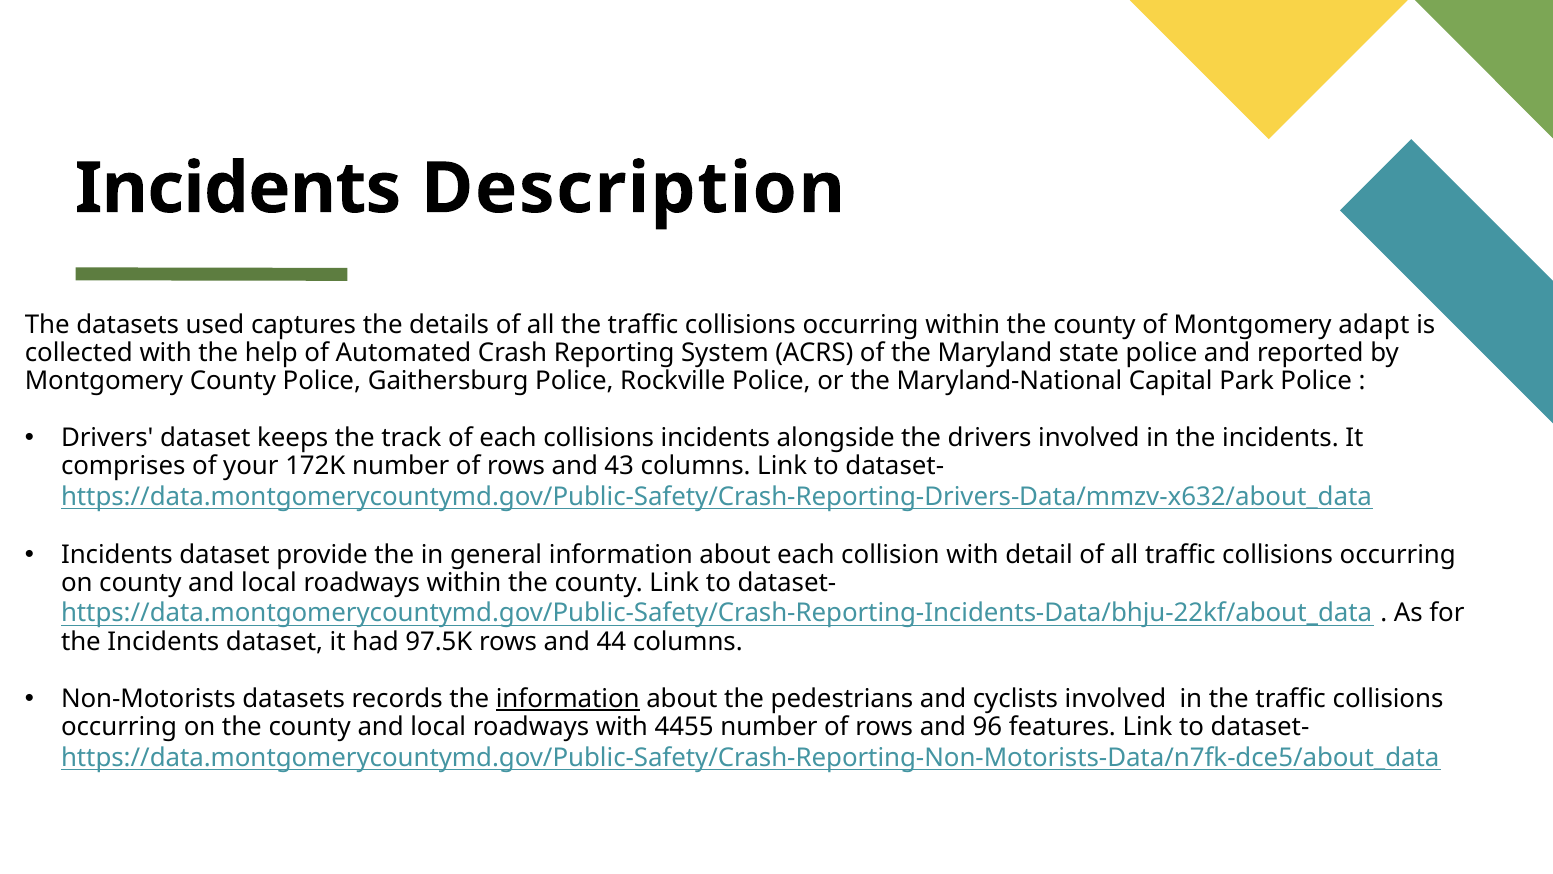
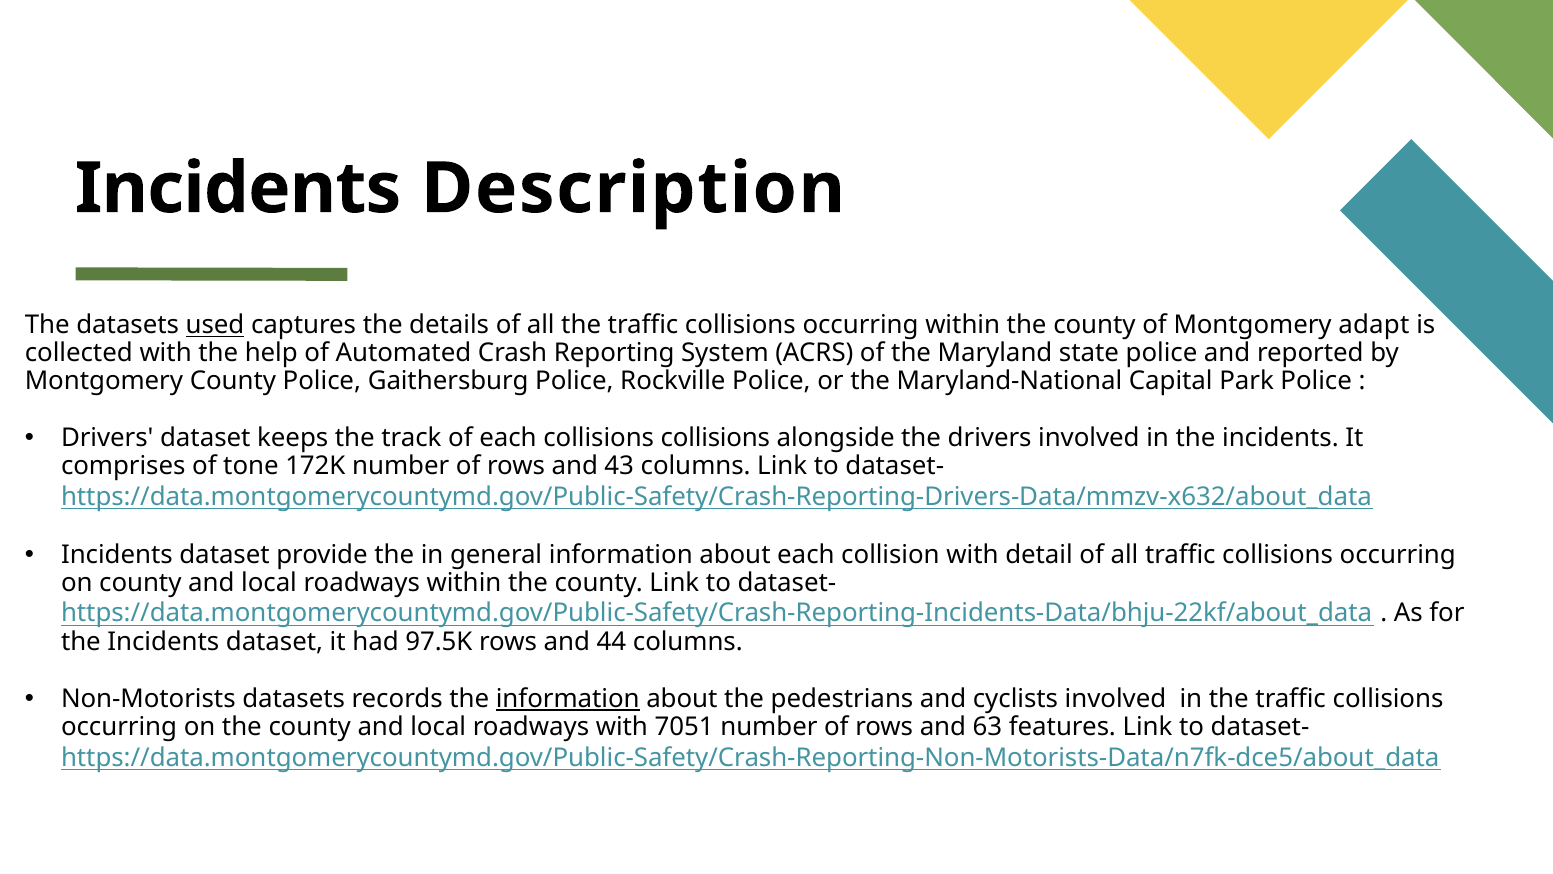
used underline: none -> present
collisions incidents: incidents -> collisions
your: your -> tone
4455: 4455 -> 7051
96: 96 -> 63
